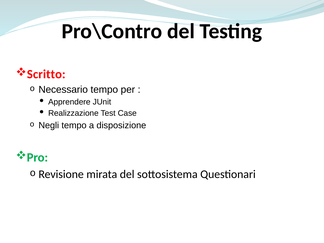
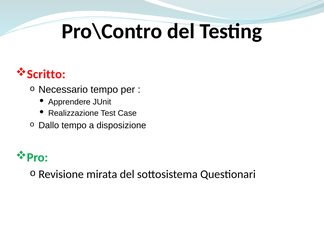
Negli: Negli -> Dallo
